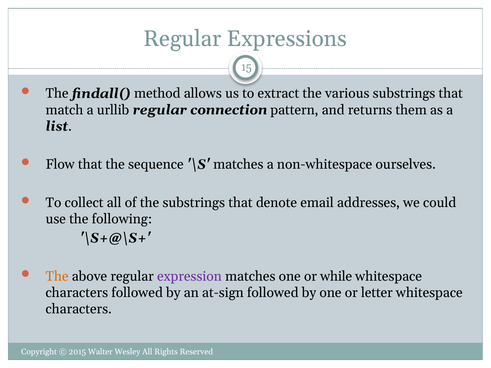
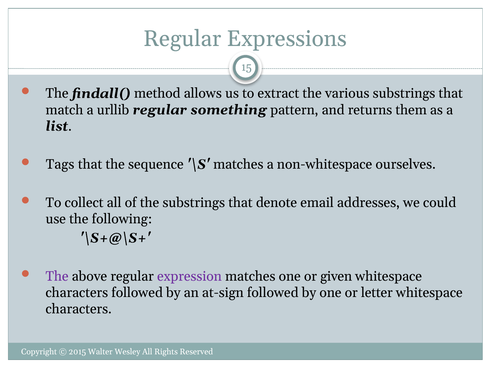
connection: connection -> something
Flow: Flow -> Tags
The at (57, 276) colour: orange -> purple
while: while -> given
